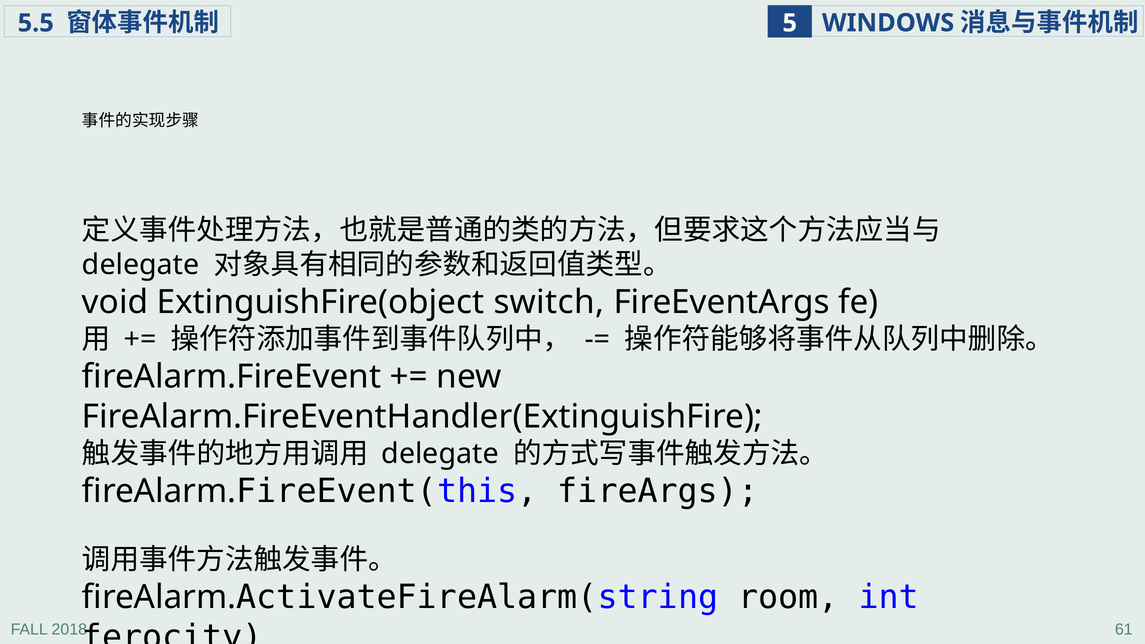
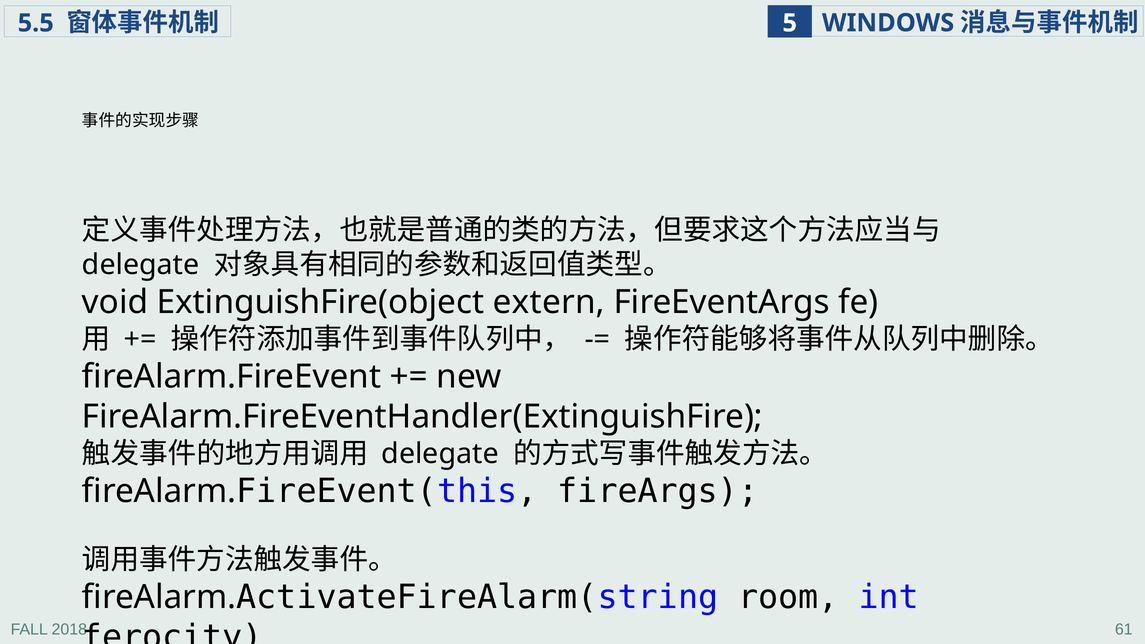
switch: switch -> extern
